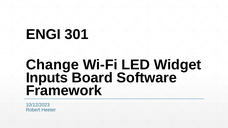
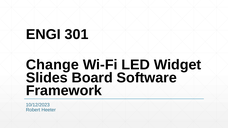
Inputs: Inputs -> Slides
